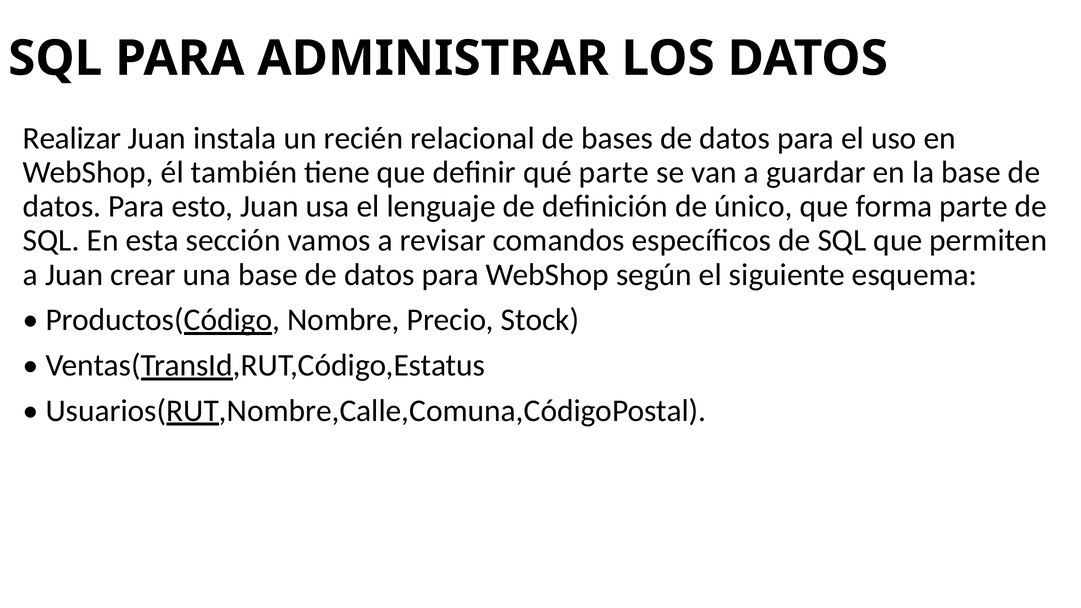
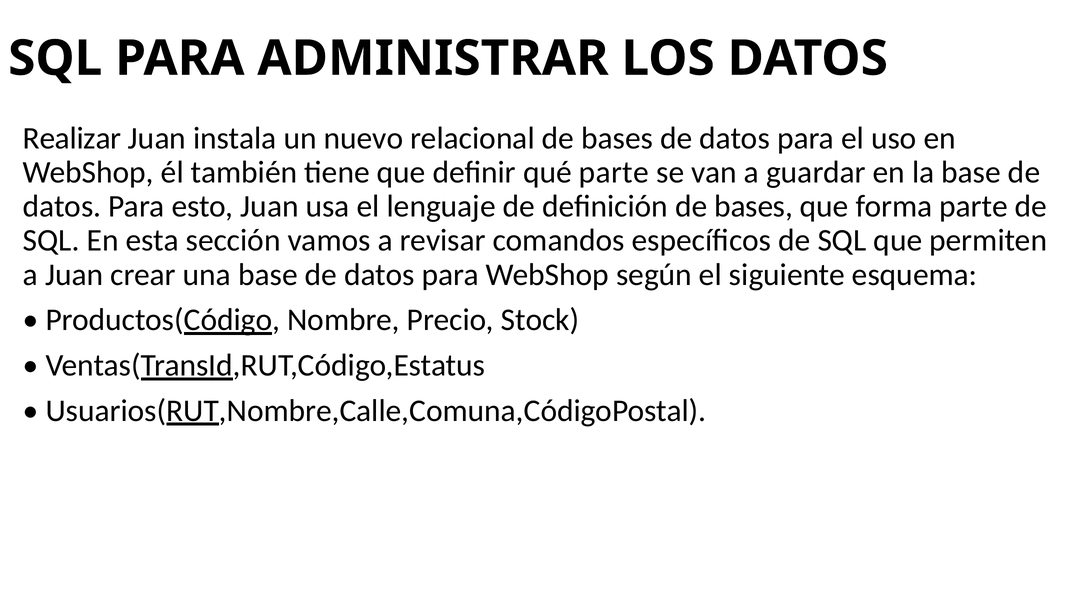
recién: recién -> nuevo
definición de único: único -> bases
